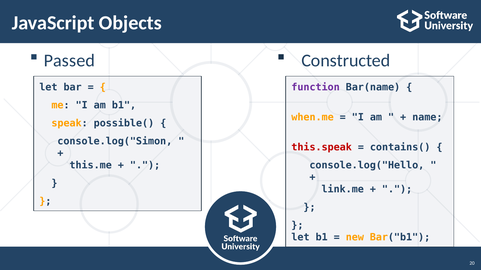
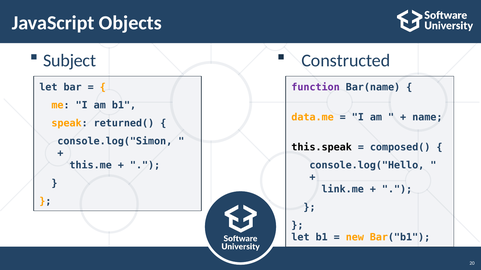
Passed: Passed -> Subject
when.me: when.me -> data.me
possible(: possible( -> returned(
this.speak colour: red -> black
contains(: contains( -> composed(
